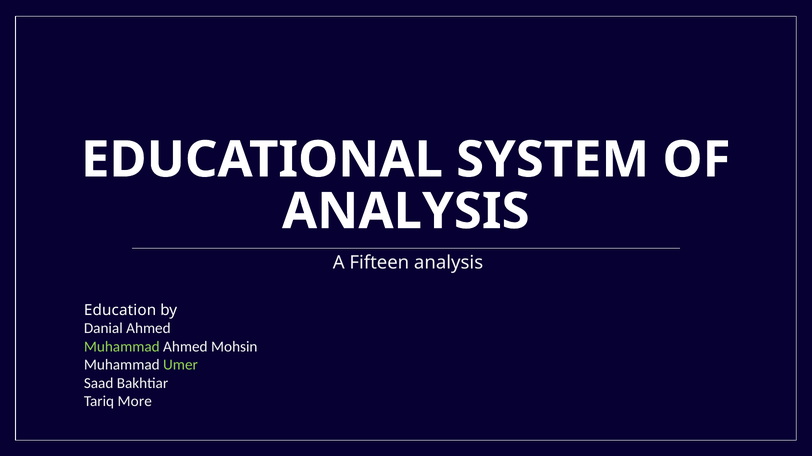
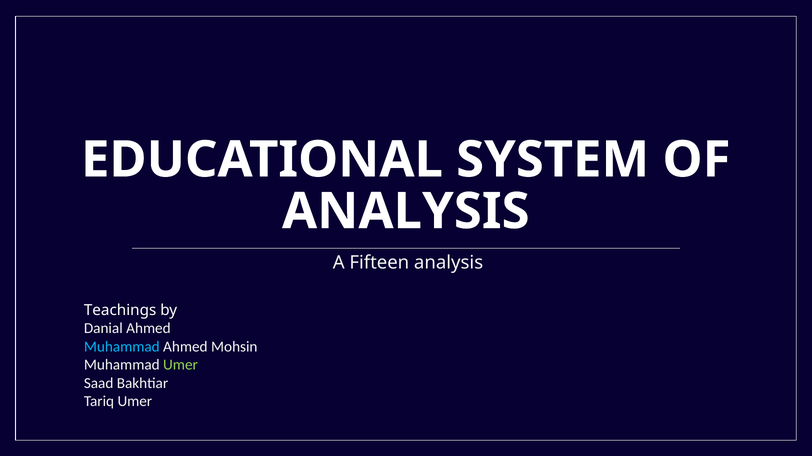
Education: Education -> Teachings
Muhammad at (122, 347) colour: light green -> light blue
Tariq More: More -> Umer
